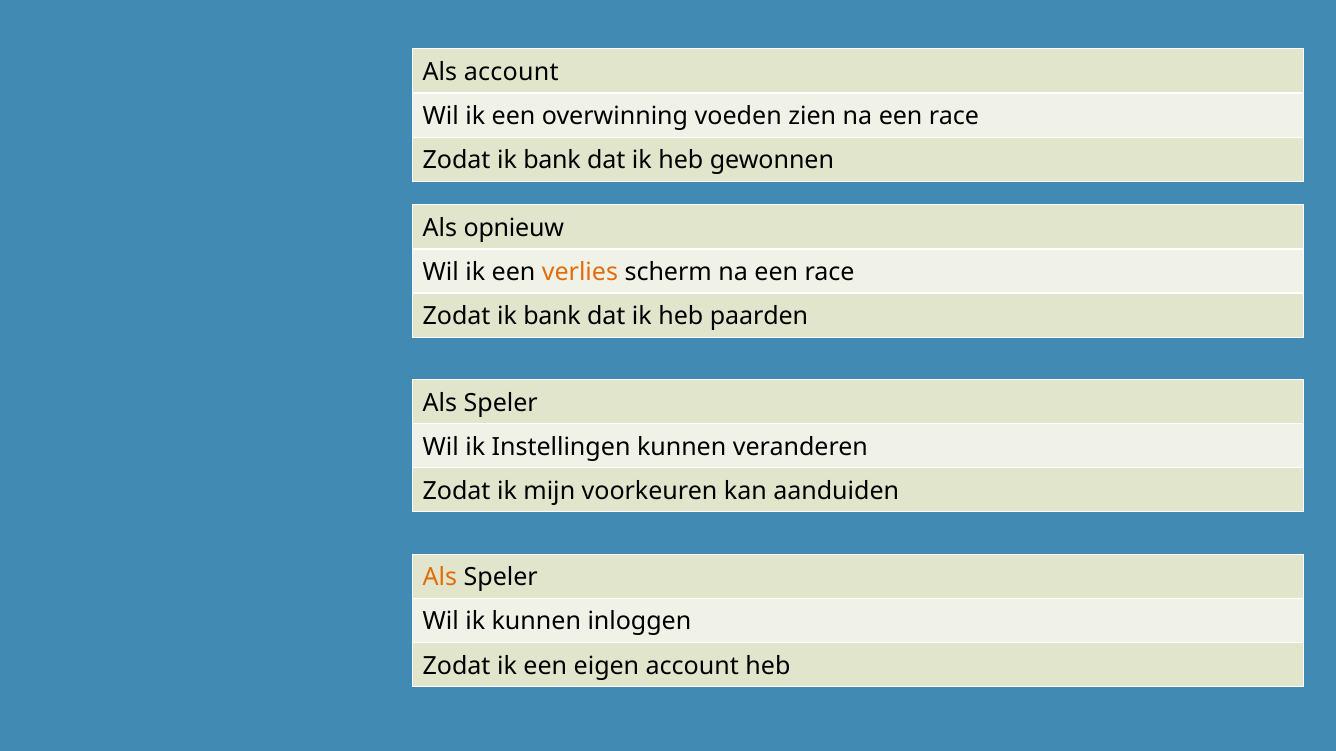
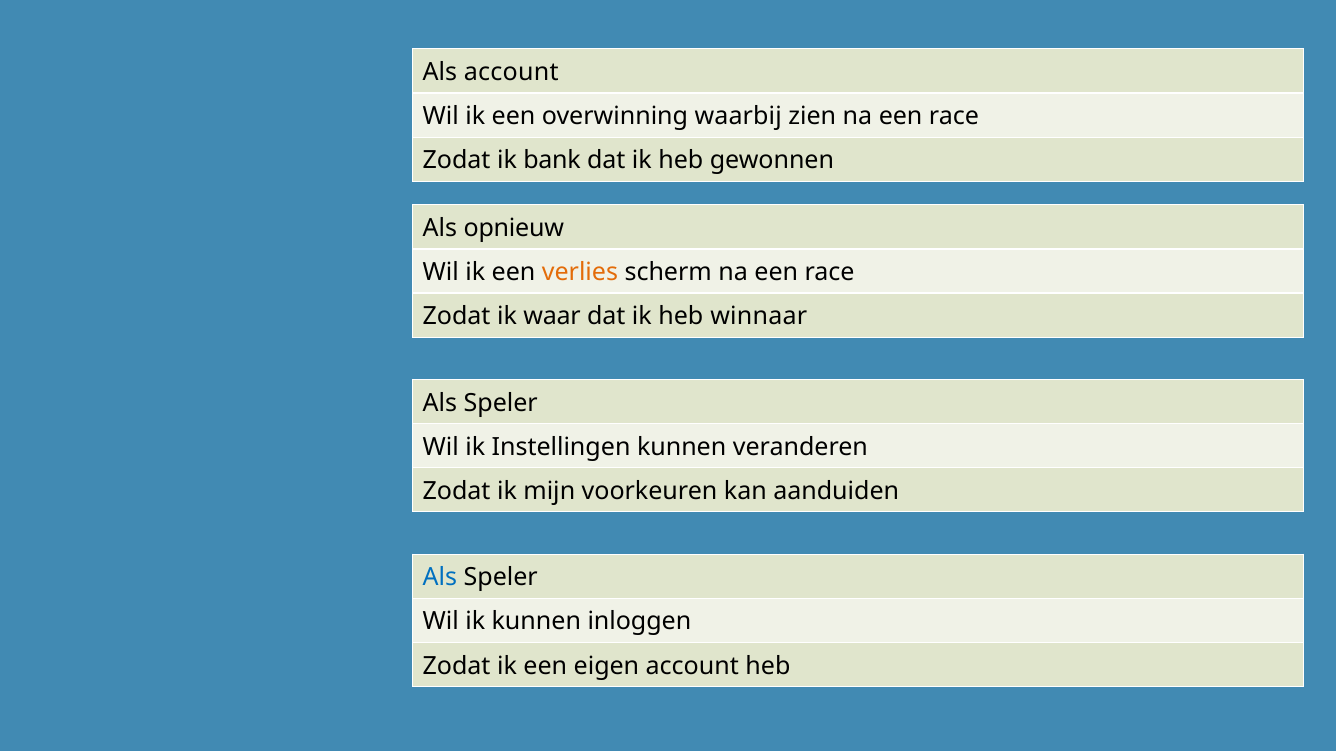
voeden: voeden -> waarbij
bank at (552, 317): bank -> waar
paarden: paarden -> winnaar
Als at (440, 578) colour: orange -> blue
